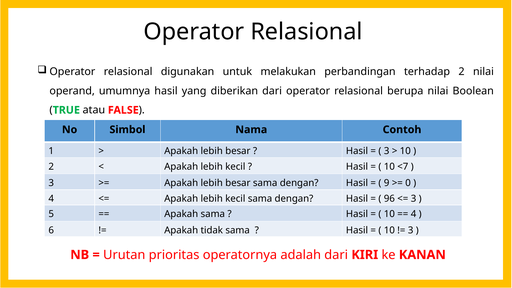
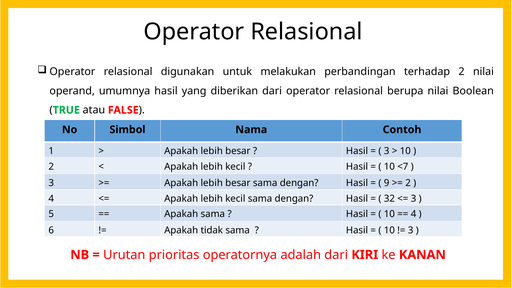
0 at (408, 183): 0 -> 2
96: 96 -> 32
